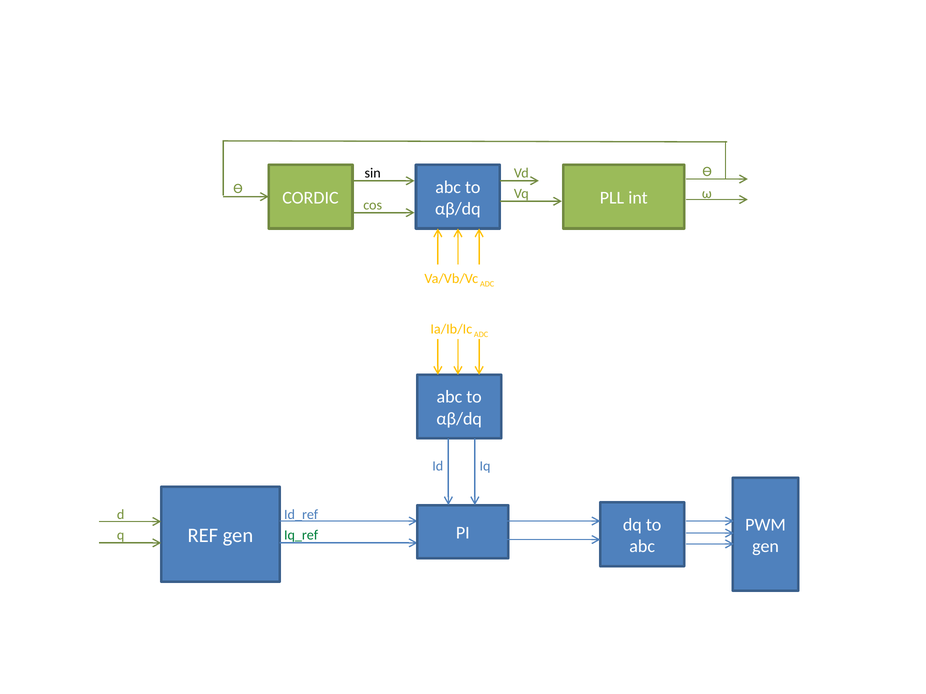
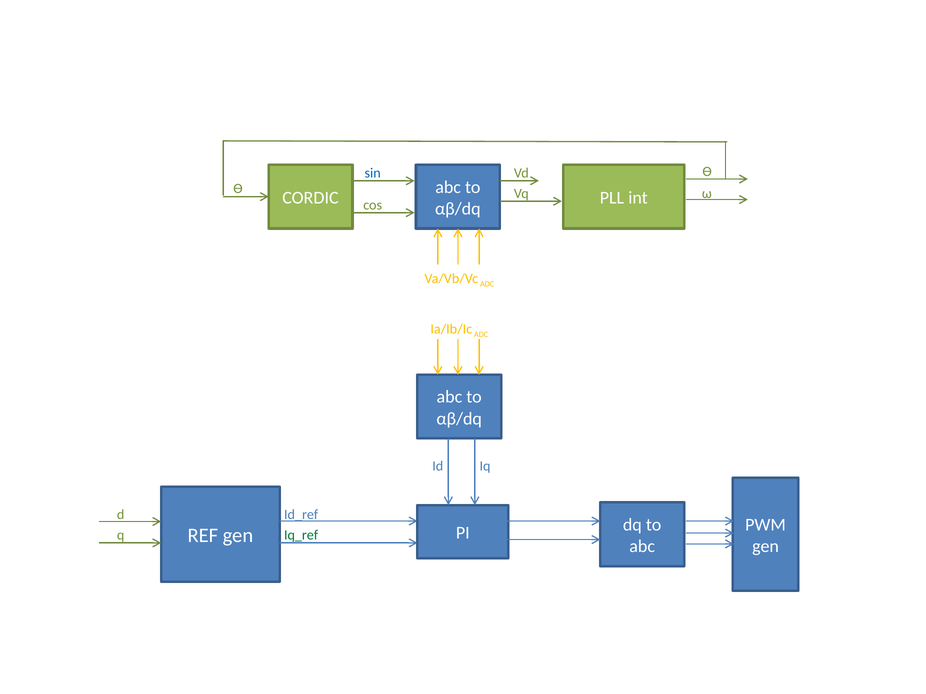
sin colour: black -> blue
